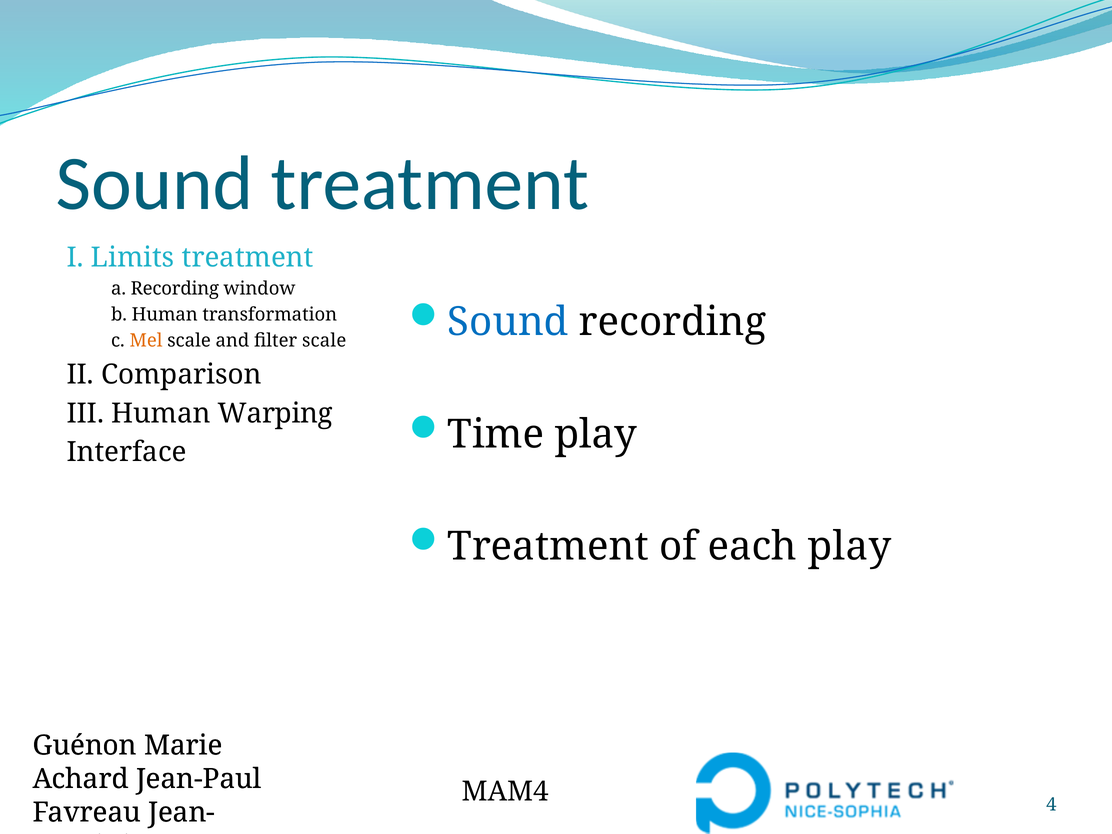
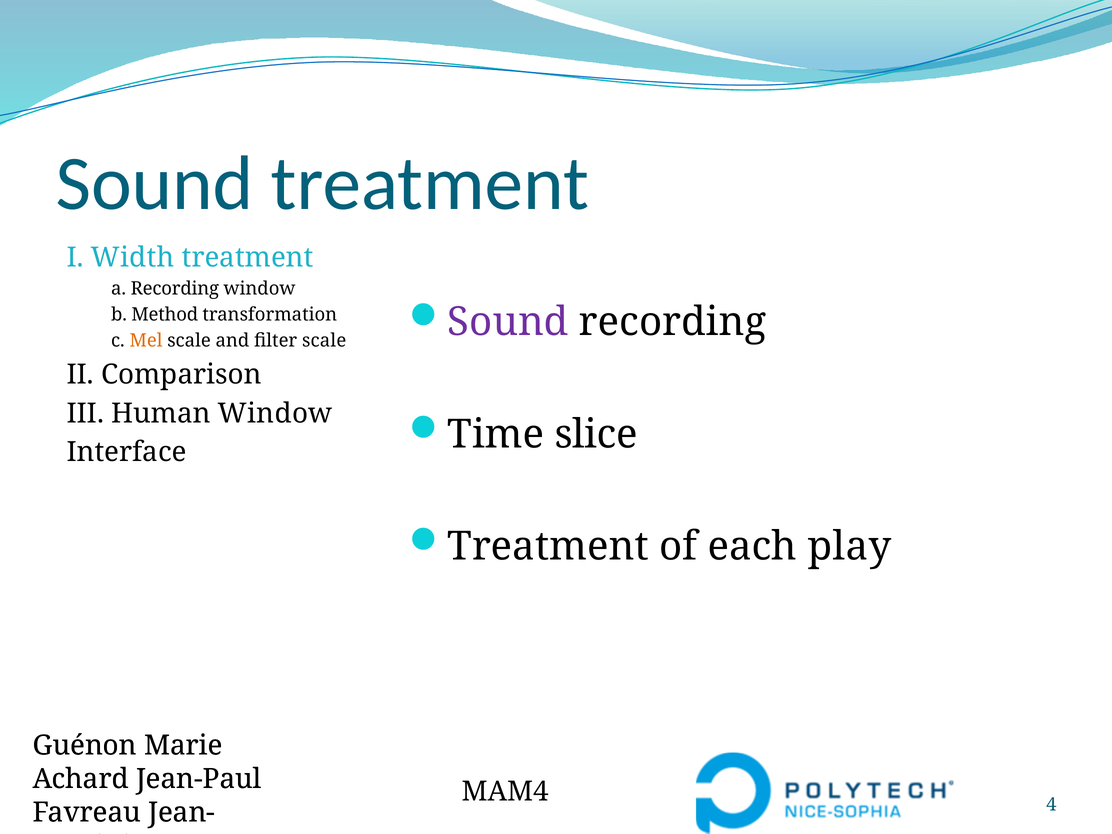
Limits: Limits -> Width
Sound at (508, 322) colour: blue -> purple
b Human: Human -> Method
Human Warping: Warping -> Window
Time play: play -> slice
